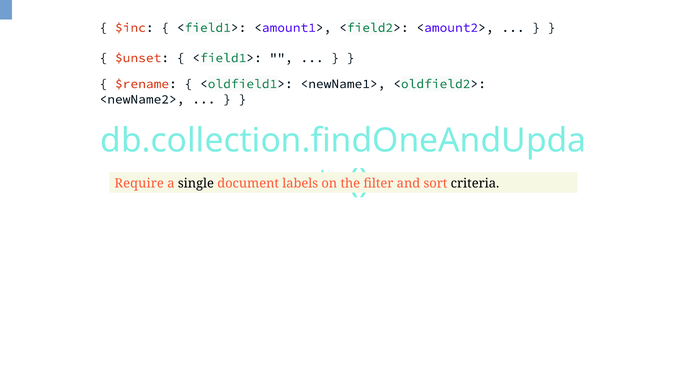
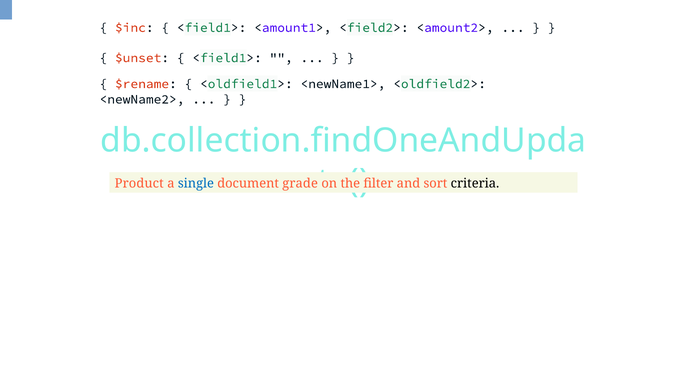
Require: Require -> Product
single colour: black -> blue
labels: labels -> grade
